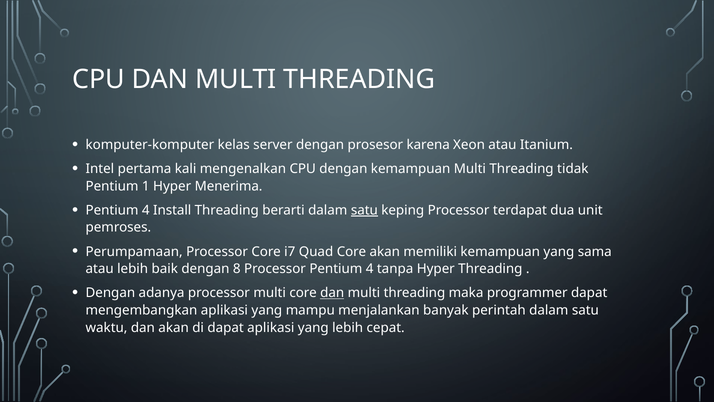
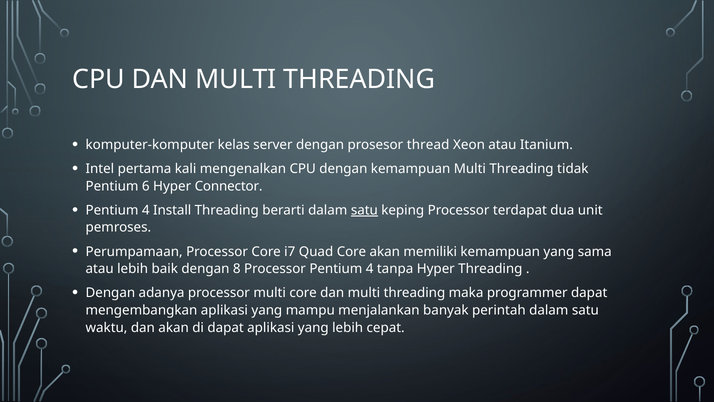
karena: karena -> thread
1: 1 -> 6
Menerima: Menerima -> Connector
dan at (332, 293) underline: present -> none
